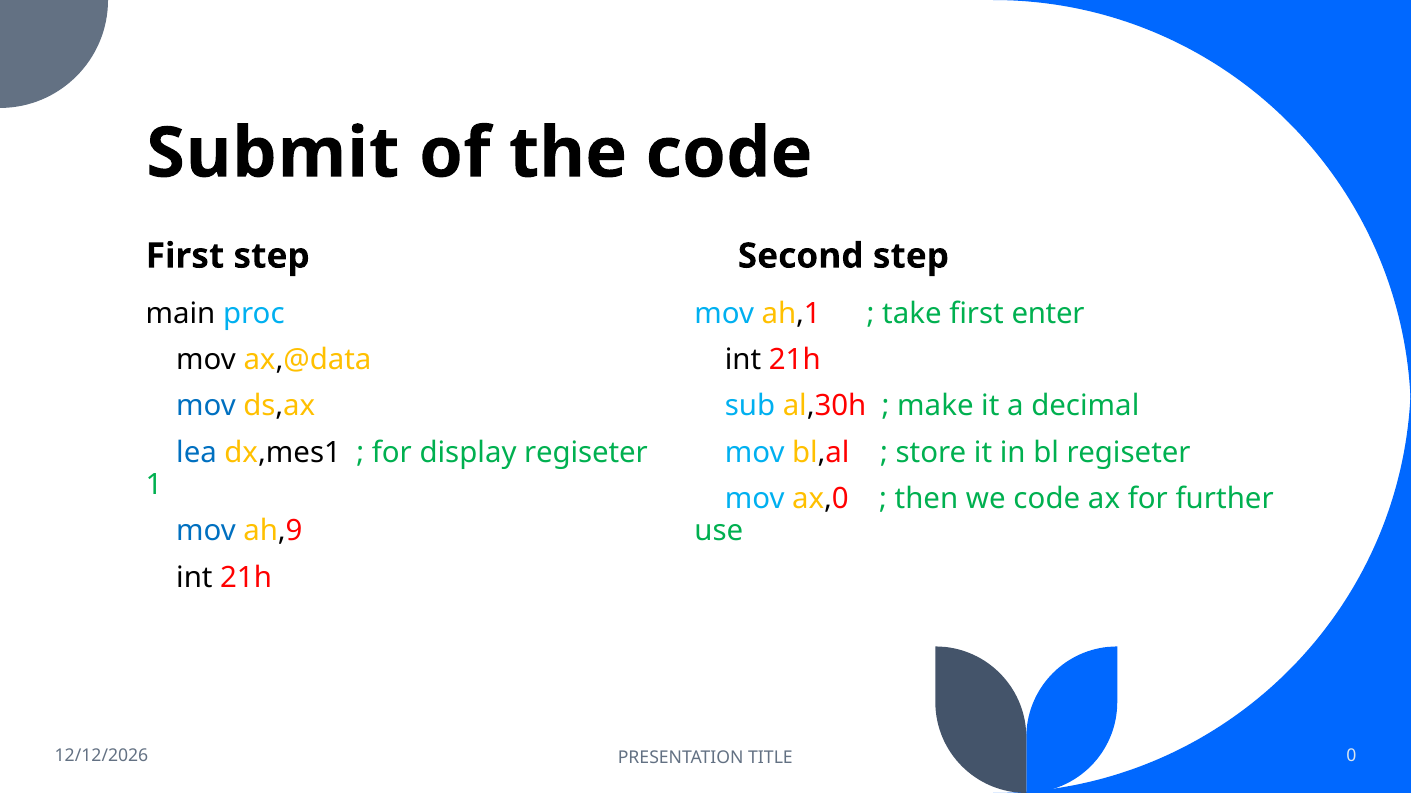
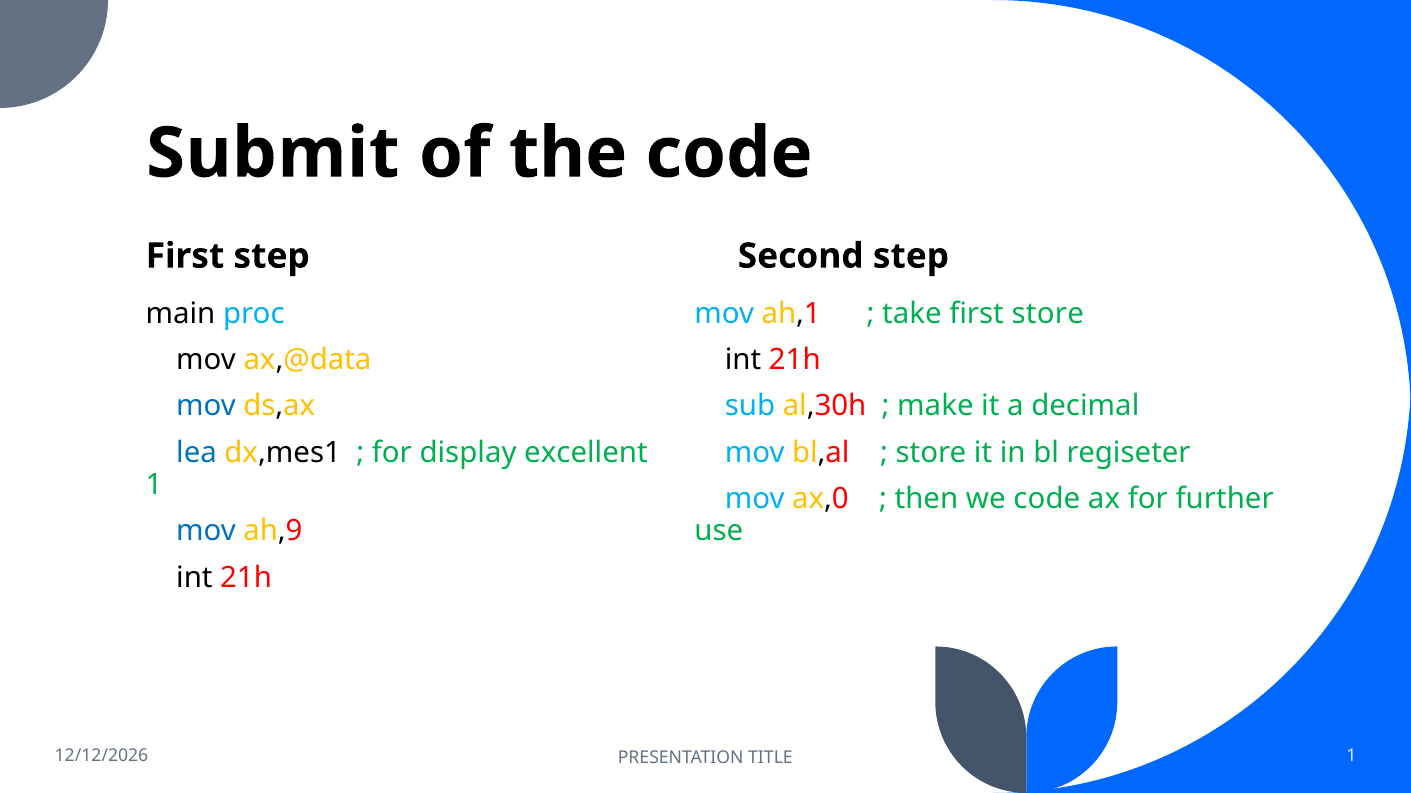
first enter: enter -> store
display regiseter: regiseter -> excellent
TITLE 0: 0 -> 1
